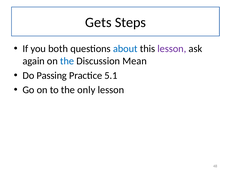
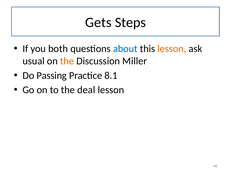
lesson at (172, 48) colour: purple -> orange
again: again -> usual
the at (67, 61) colour: blue -> orange
Mean: Mean -> Miller
5.1: 5.1 -> 8.1
only: only -> deal
